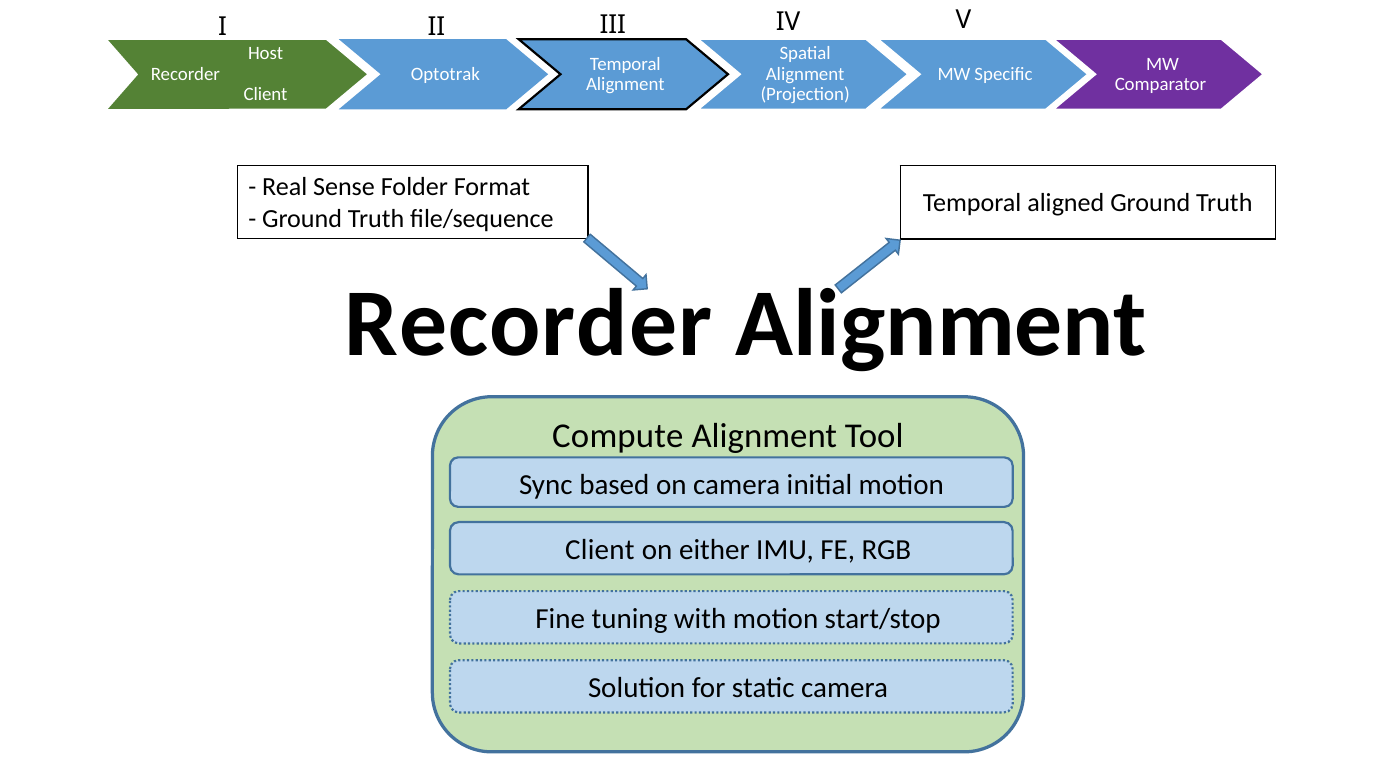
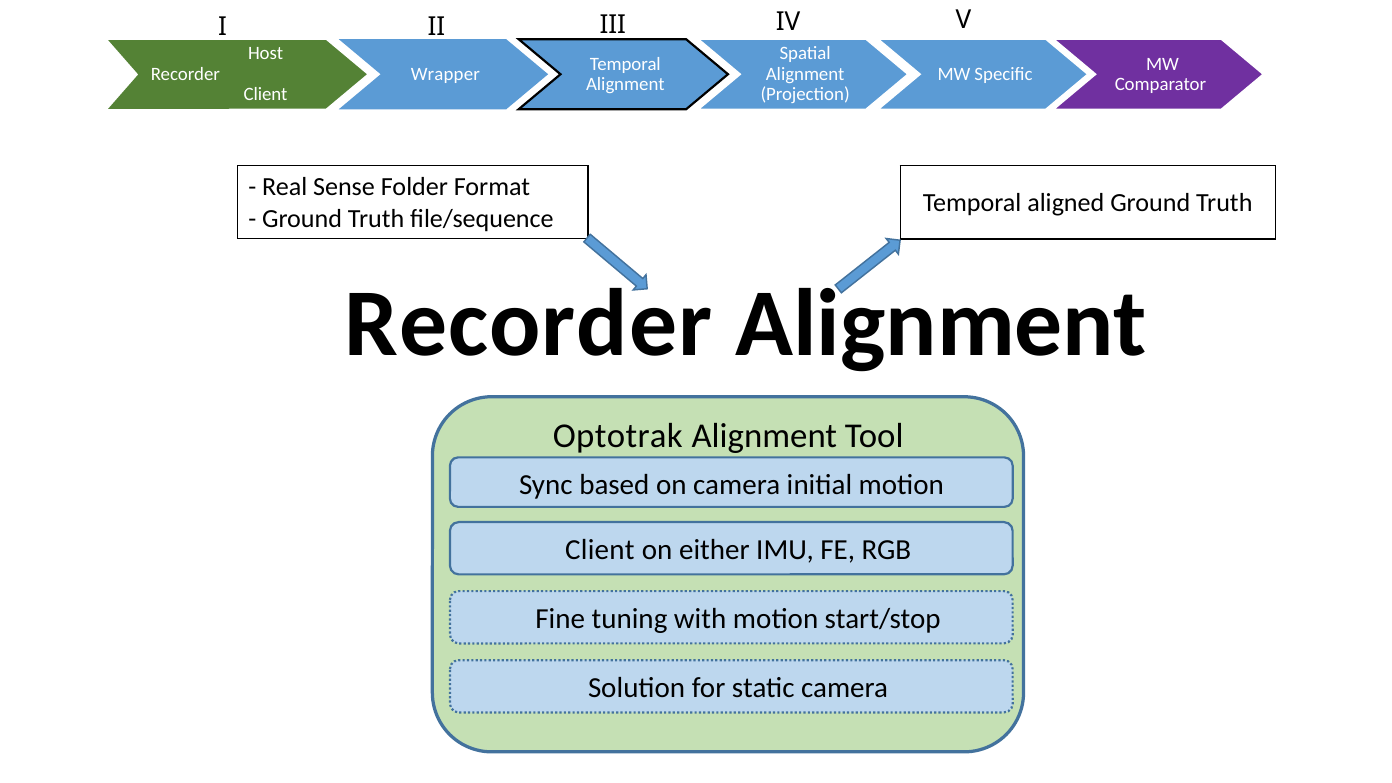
Optotrak: Optotrak -> Wrapper
Compute: Compute -> Optotrak
